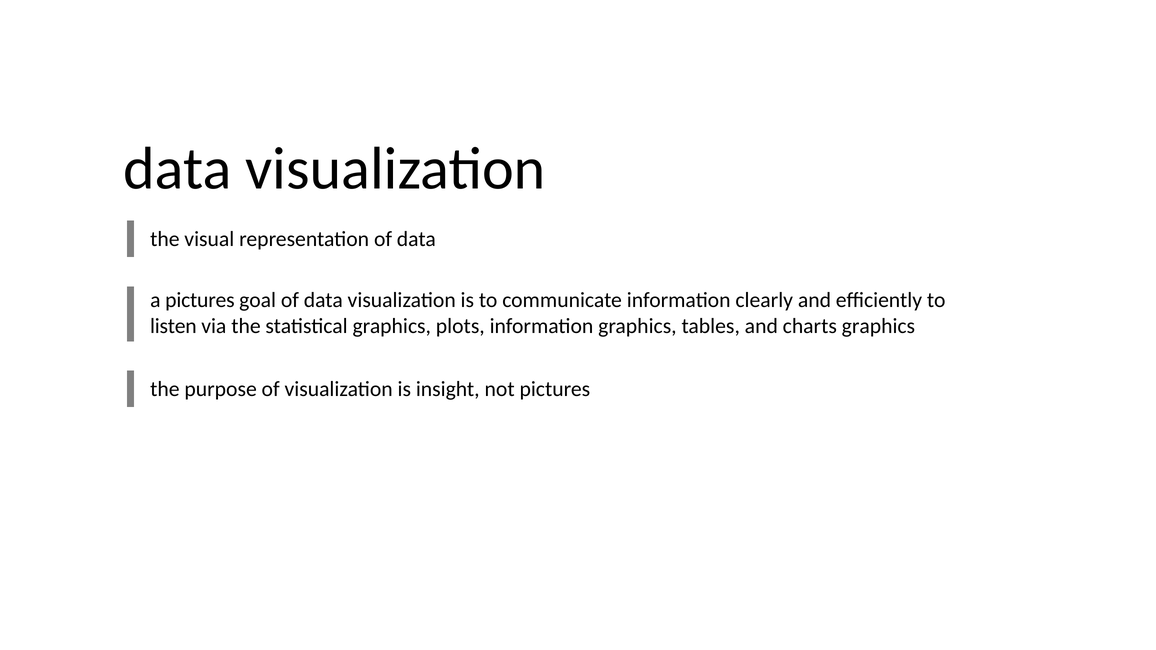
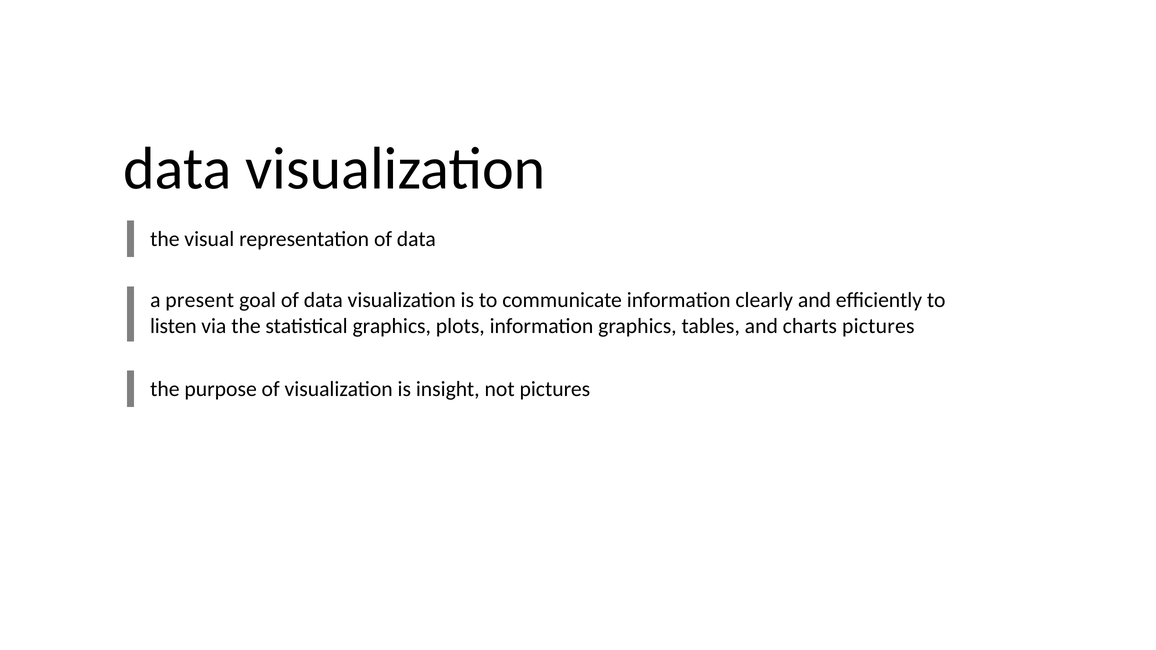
a pictures: pictures -> present
charts graphics: graphics -> pictures
